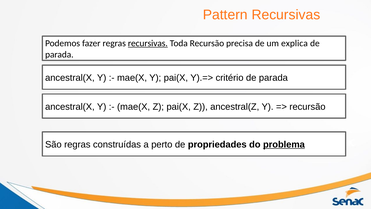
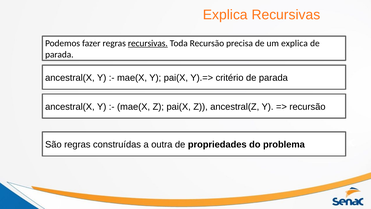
Pattern at (225, 15): Pattern -> Explica
perto: perto -> outra
problema underline: present -> none
